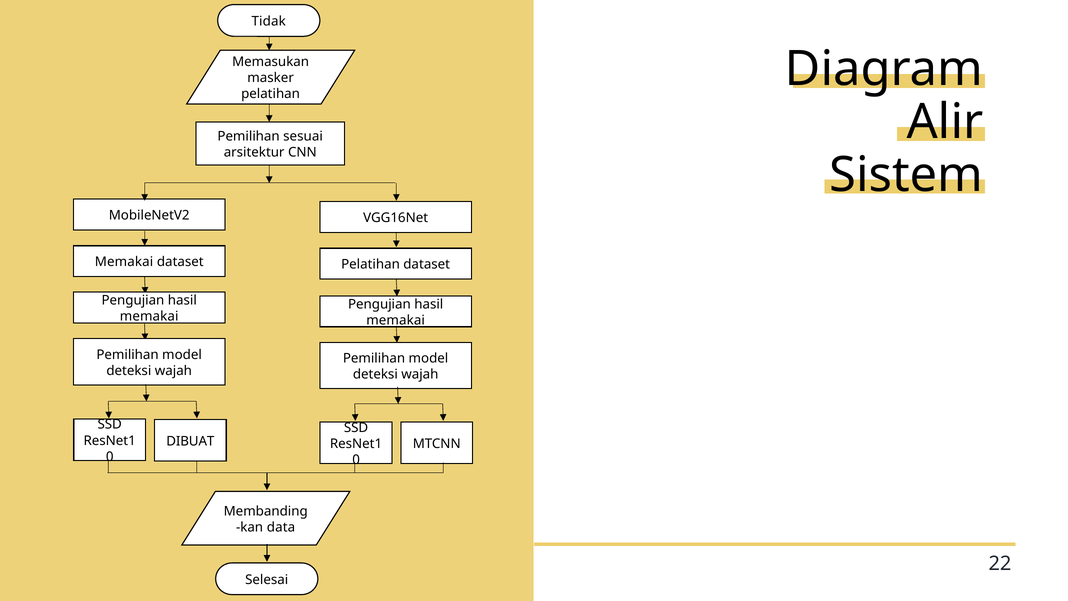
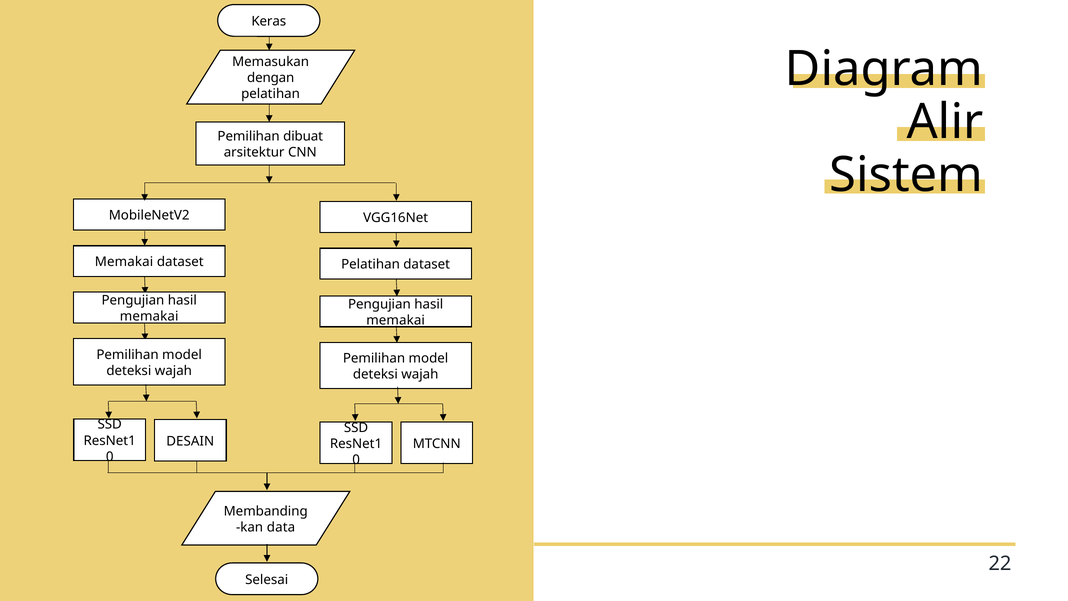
Tidak: Tidak -> Keras
masker: masker -> dengan
sesuai: sesuai -> dibuat
DIBUAT: DIBUAT -> DESAIN
